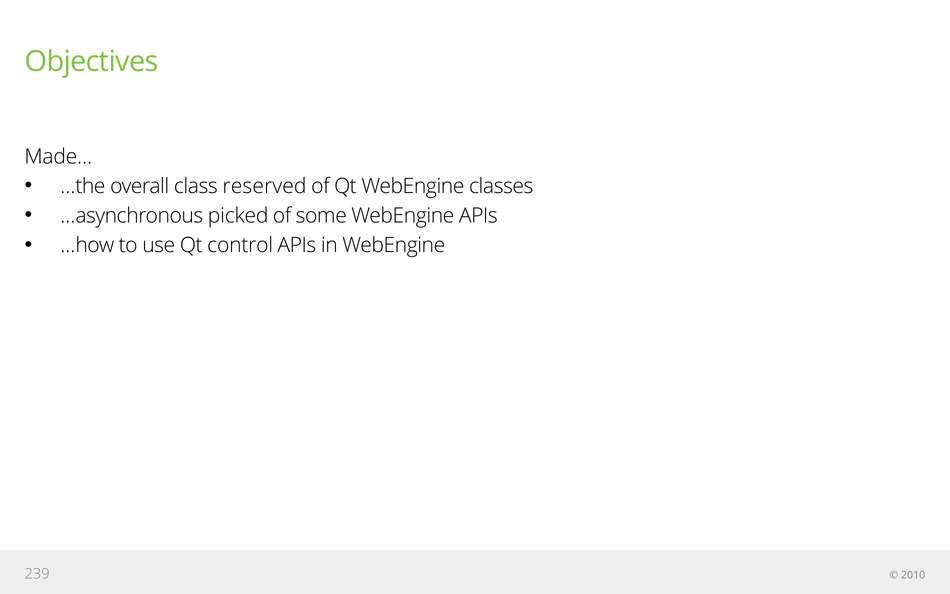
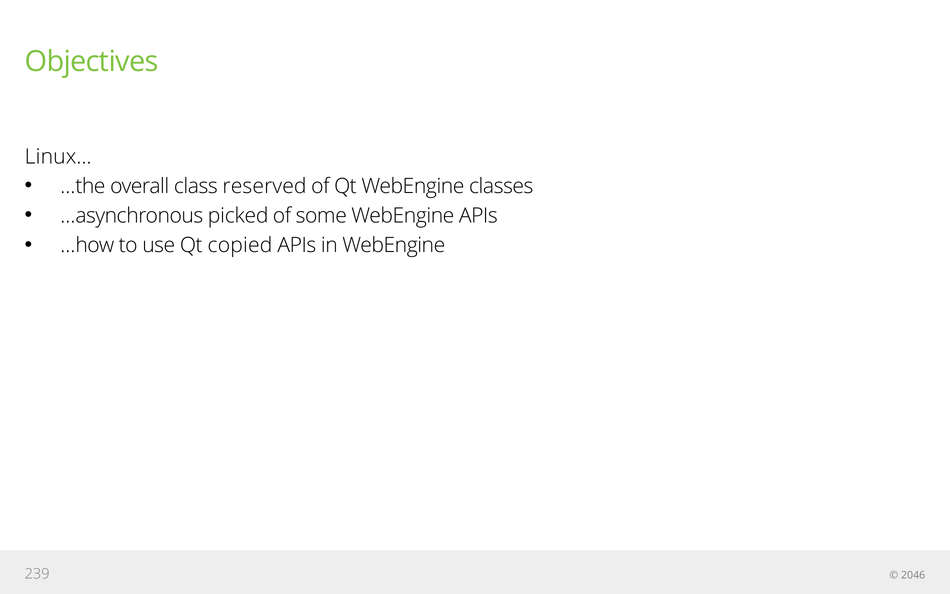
Made…: Made… -> Linux…
control: control -> copied
2010: 2010 -> 2046
